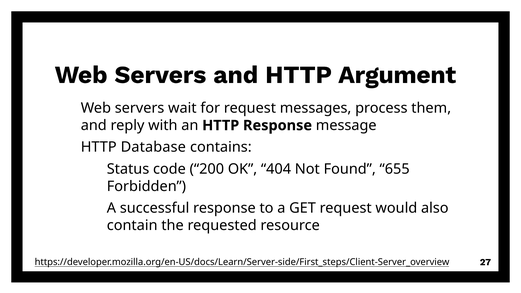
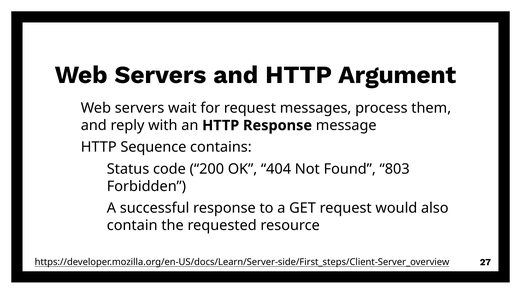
Database: Database -> Sequence
655: 655 -> 803
